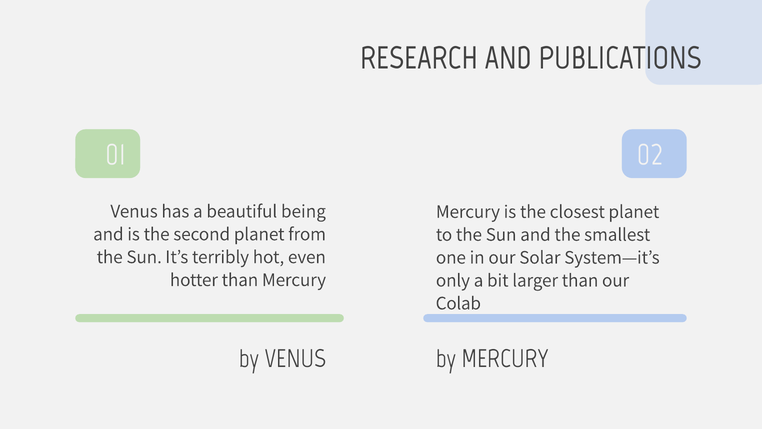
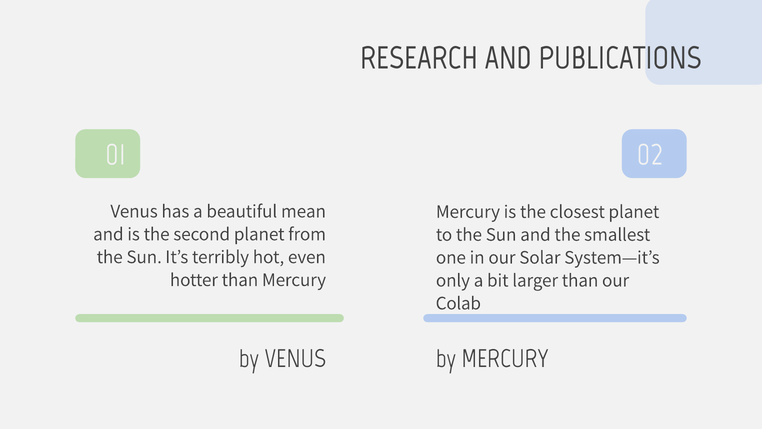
being: being -> mean
